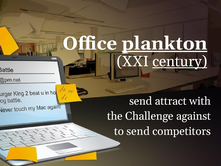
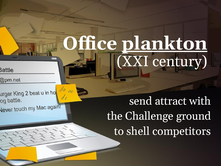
century underline: present -> none
against: against -> ground
to send: send -> shell
